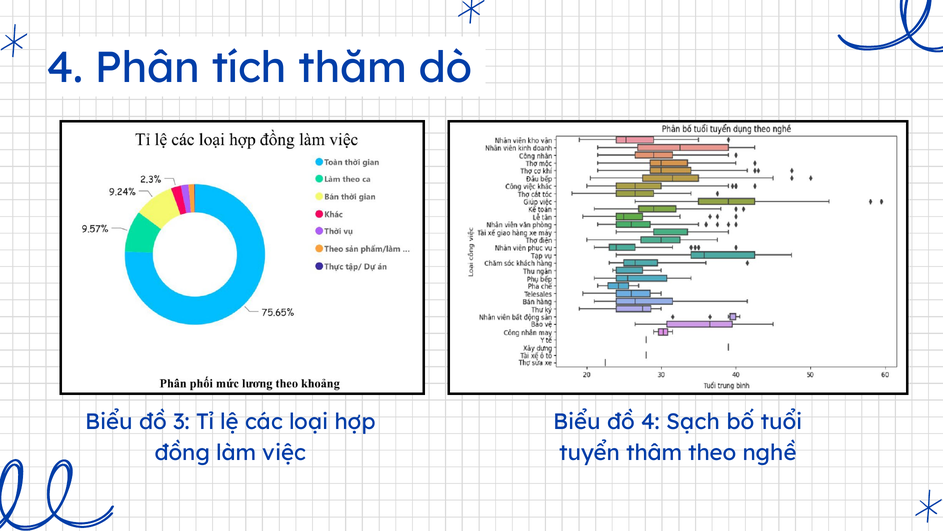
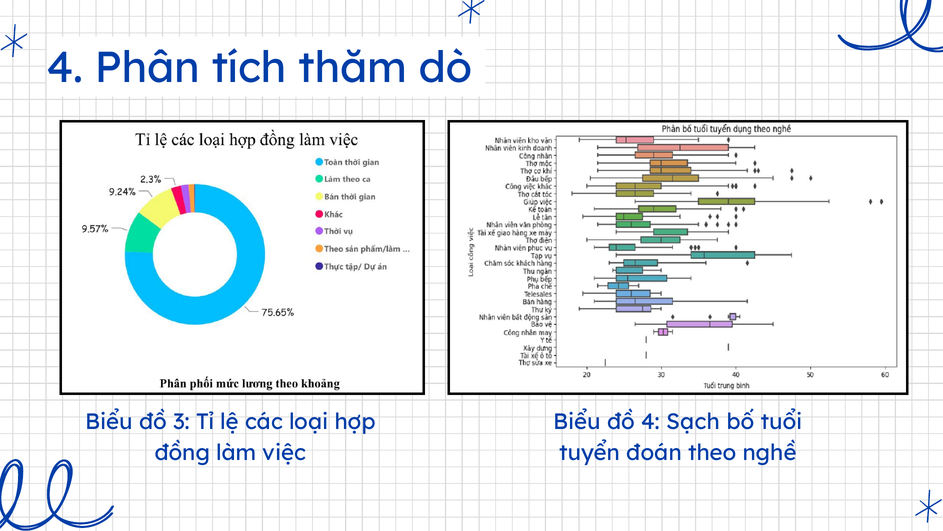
thâm: thâm -> đoán
